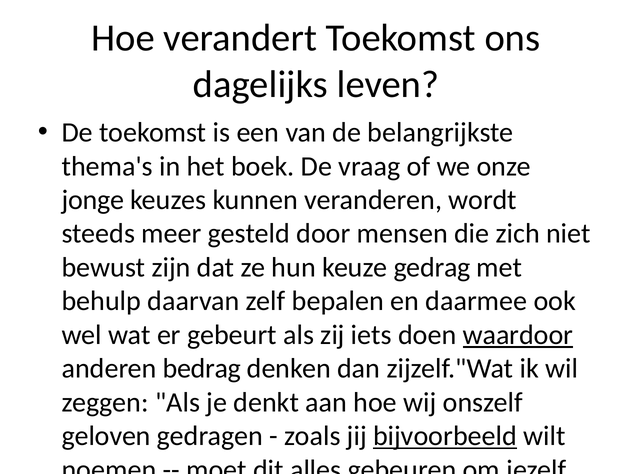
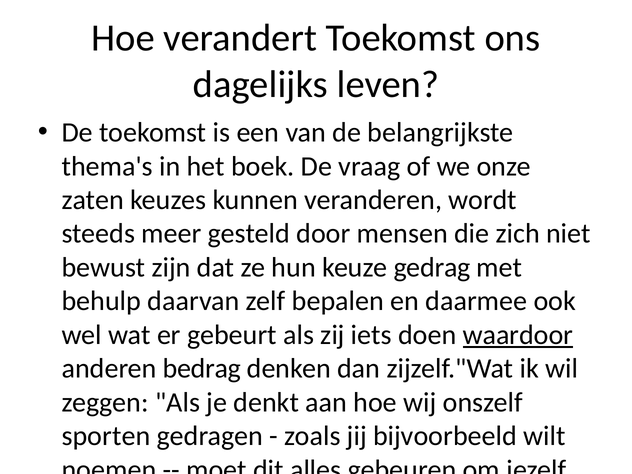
jonge: jonge -> zaten
geloven at (106, 436): geloven -> sporten
bijvoorbeeld underline: present -> none
